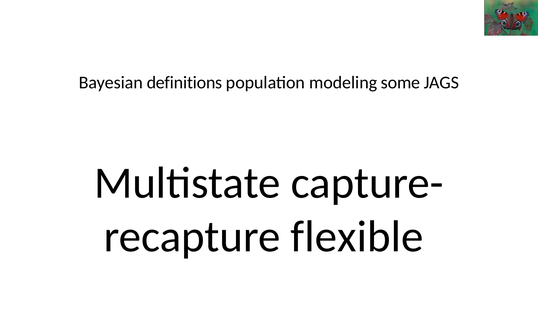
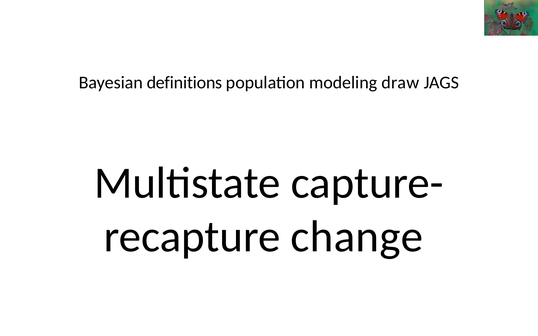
some: some -> draw
flexible: flexible -> change
